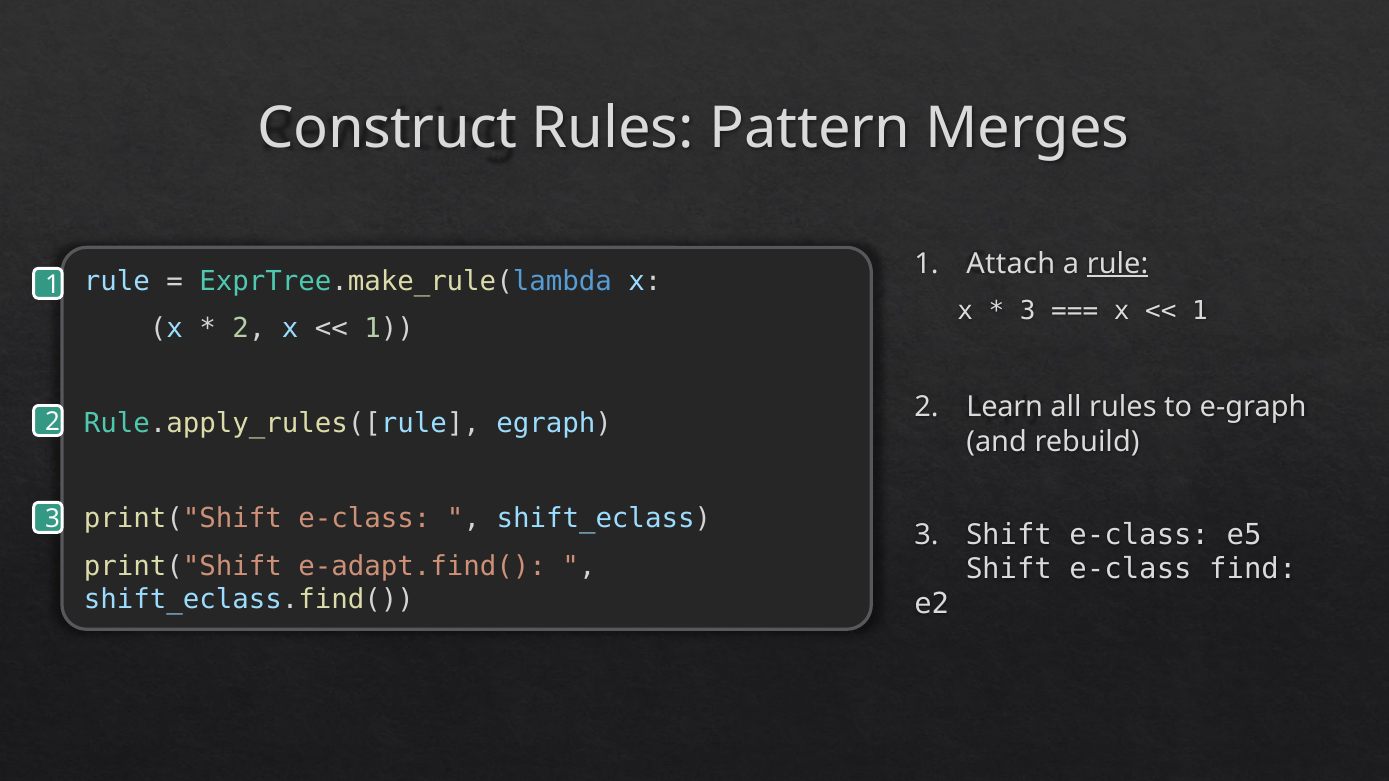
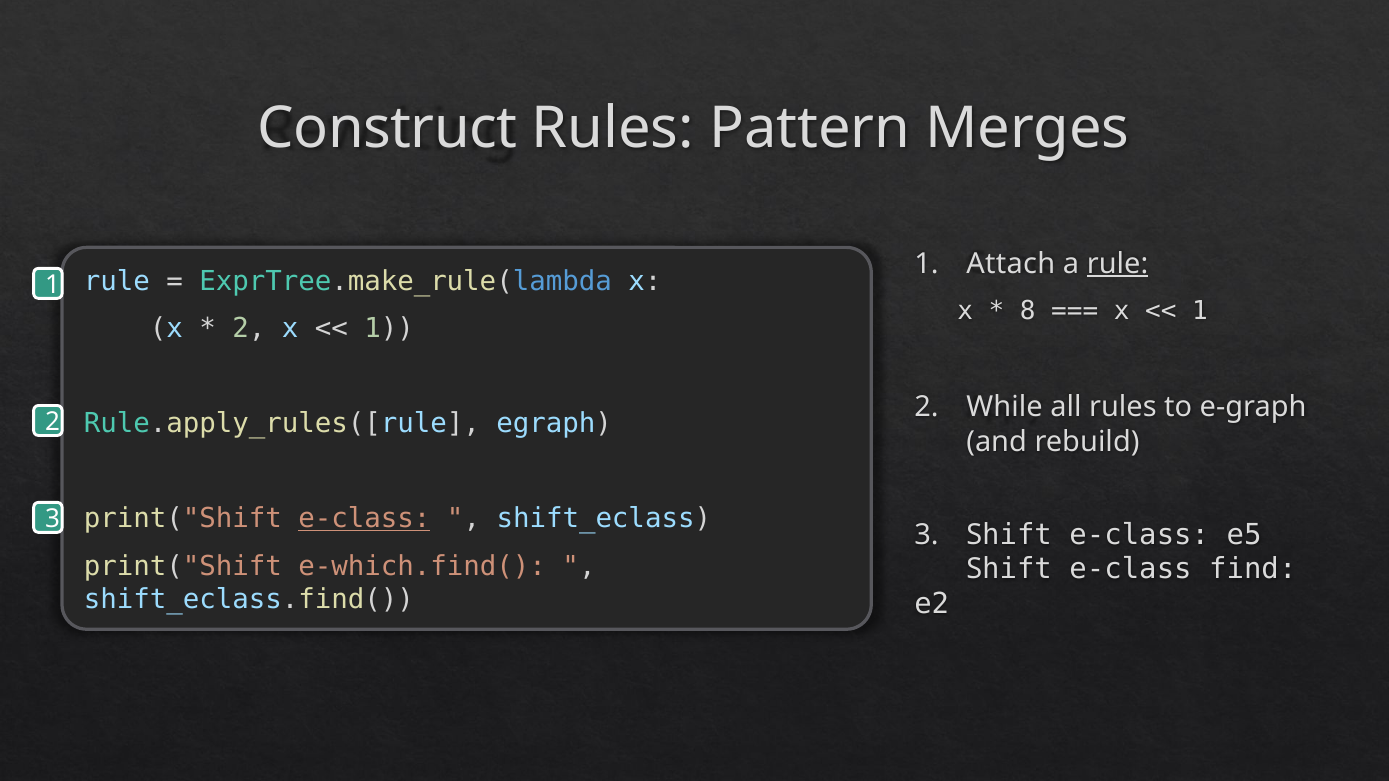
3 at (1028, 311): 3 -> 8
Learn: Learn -> While
e-class at (364, 519) underline: none -> present
e-adapt.find(: e-adapt.find( -> e-which.find(
